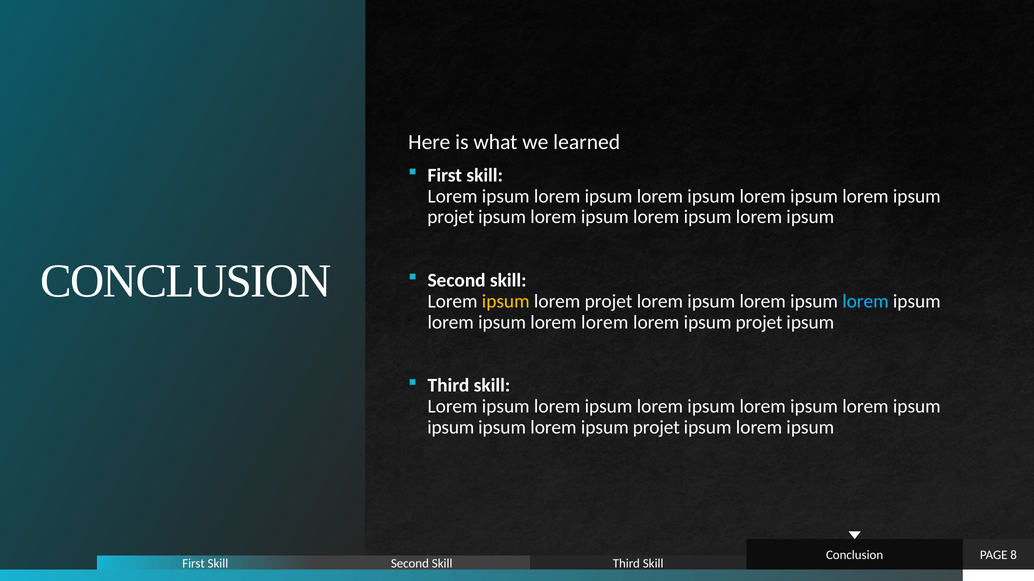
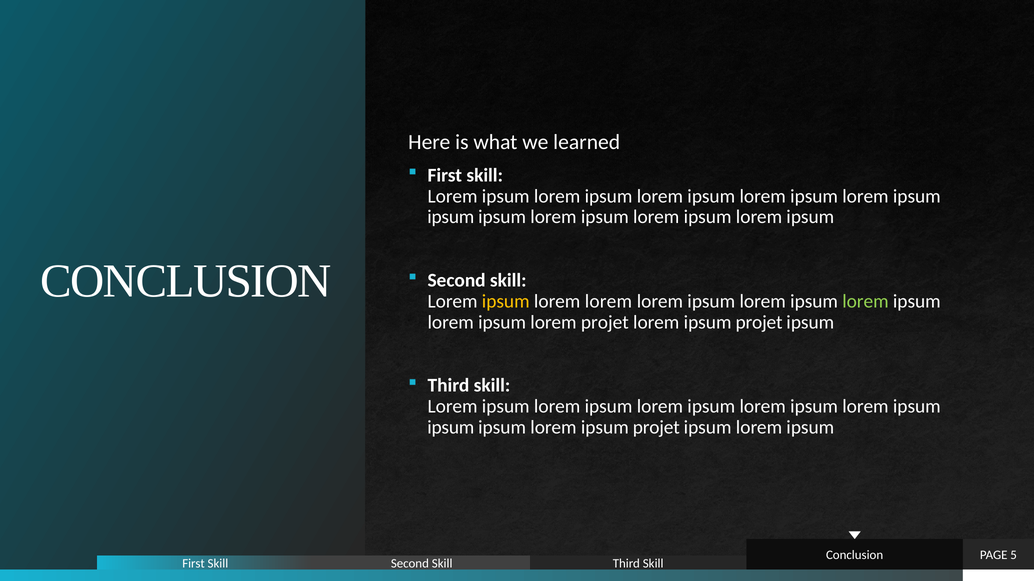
projet at (451, 217): projet -> ipsum
projet at (609, 302): projet -> lorem
lorem at (865, 302) colour: light blue -> light green
ipsum lorem lorem: lorem -> projet
8: 8 -> 5
